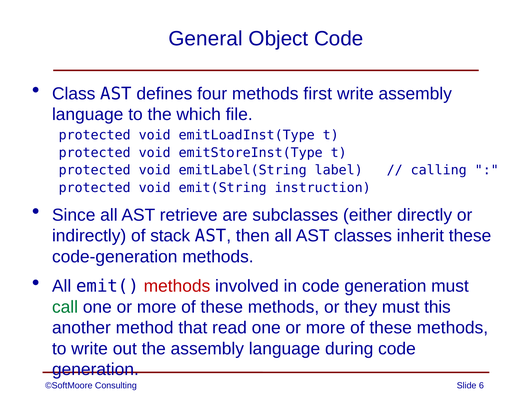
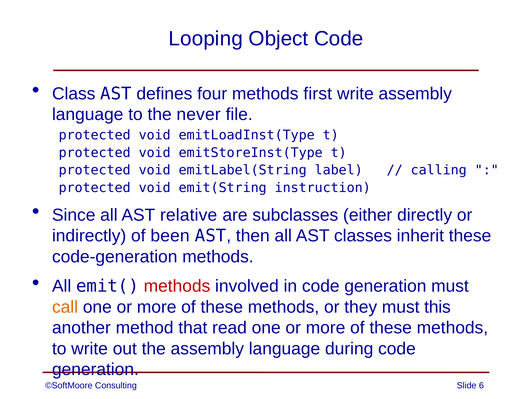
General: General -> Looping
which: which -> never
retrieve: retrieve -> relative
stack: stack -> been
call colour: green -> orange
